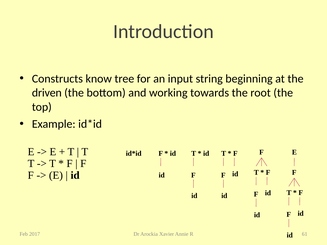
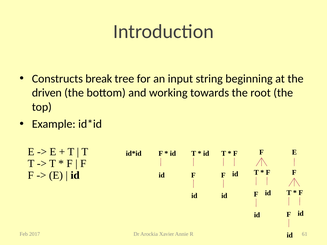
know: know -> break
